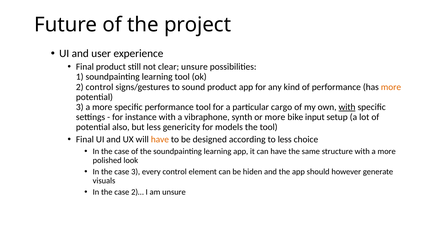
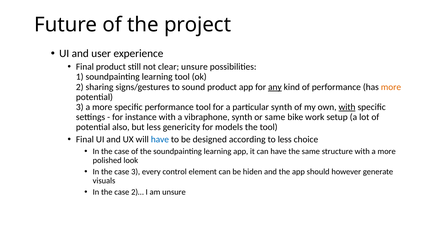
2 control: control -> sharing
any underline: none -> present
particular cargo: cargo -> synth
or more: more -> same
input: input -> work
have at (160, 140) colour: orange -> blue
